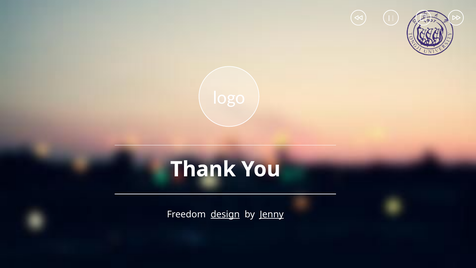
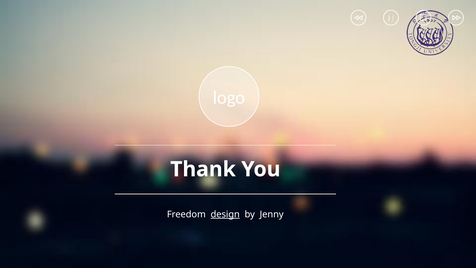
Jenny underline: present -> none
